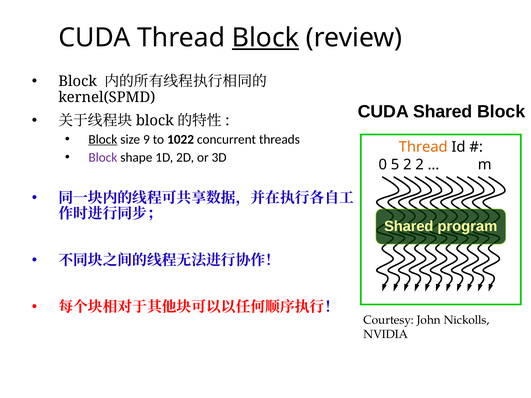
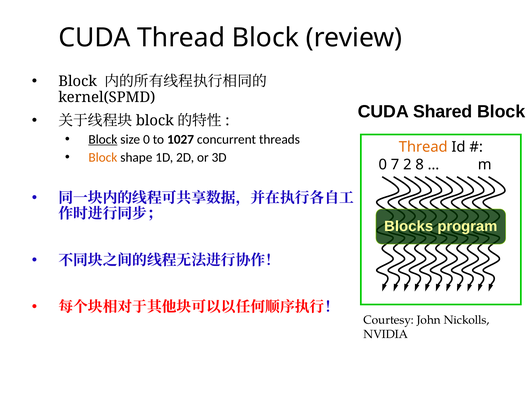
Block at (265, 38) underline: present -> none
size 9: 9 -> 0
1022: 1022 -> 1027
Block at (103, 157) colour: purple -> orange
5: 5 -> 7
2 2: 2 -> 8
Shared at (409, 226): Shared -> Blocks
